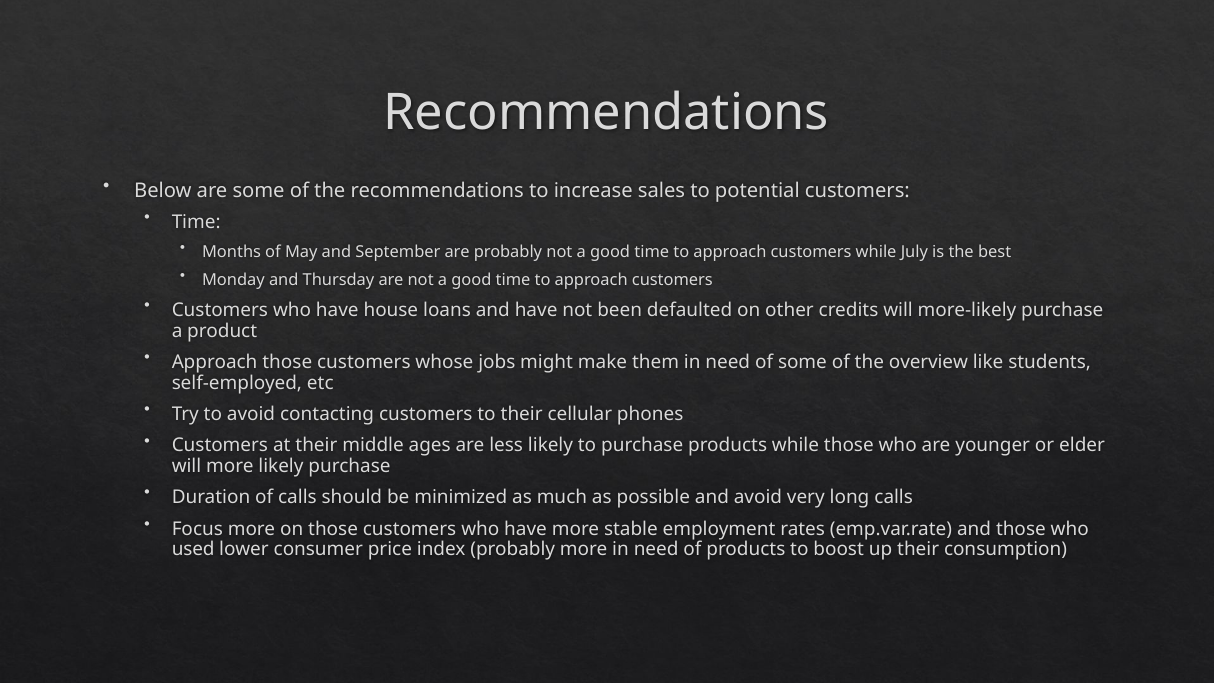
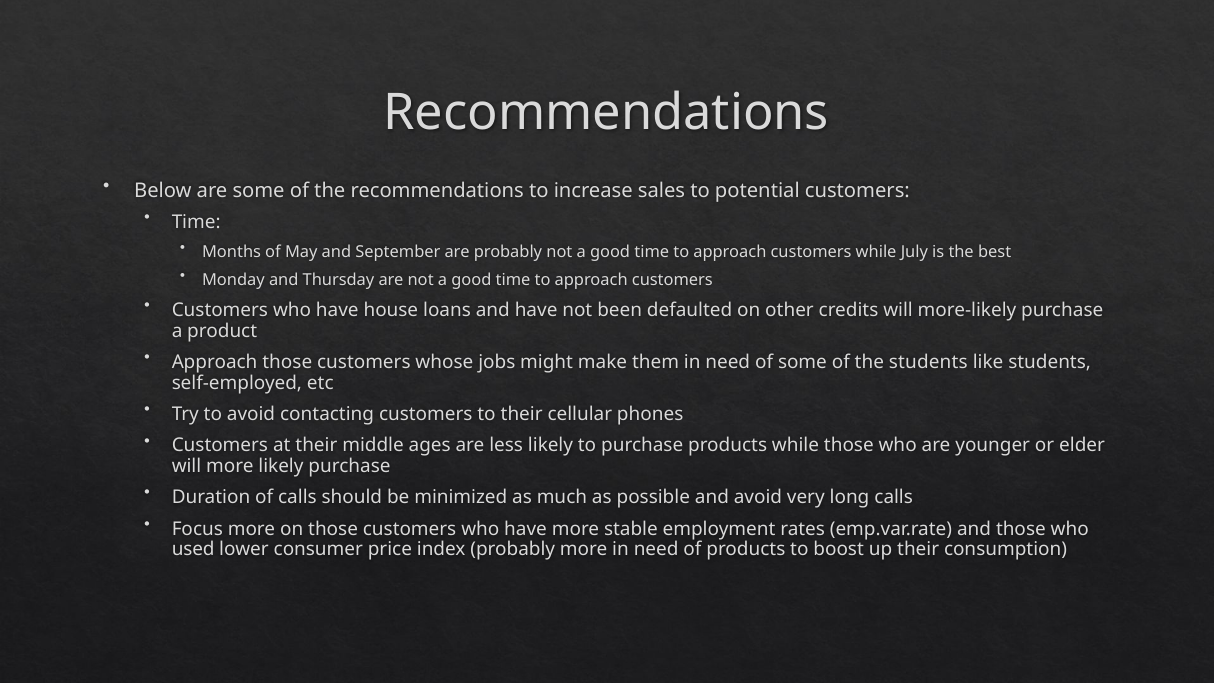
the overview: overview -> students
